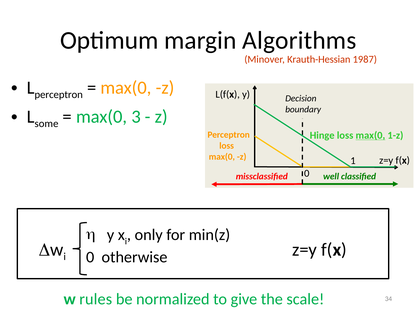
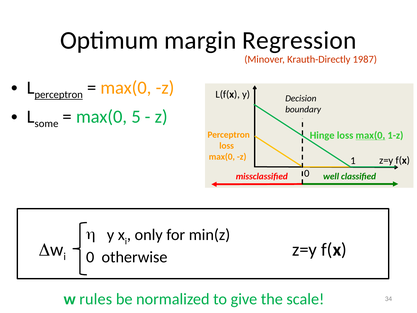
Algorithms: Algorithms -> Regression
Krauth-Hessian: Krauth-Hessian -> Krauth-Directly
perceptron at (59, 95) underline: none -> present
3: 3 -> 5
